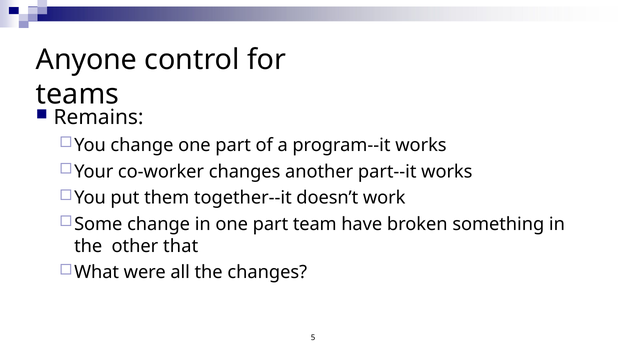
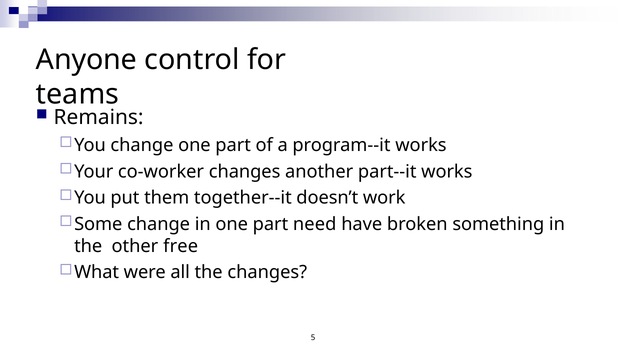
team: team -> need
that: that -> free
